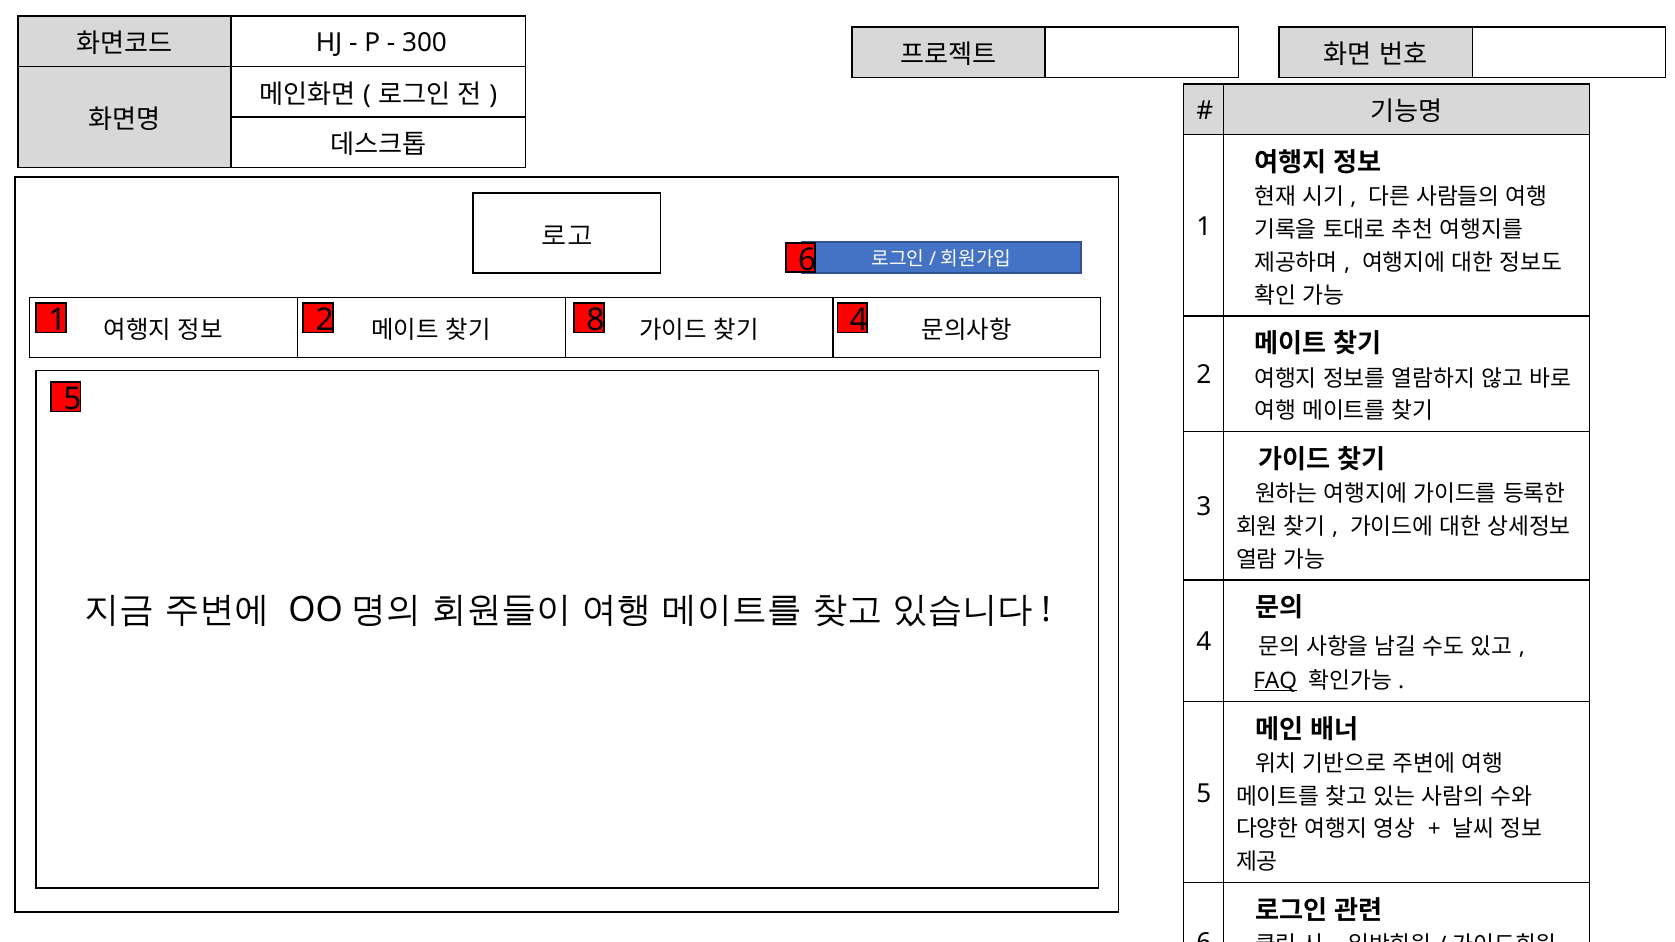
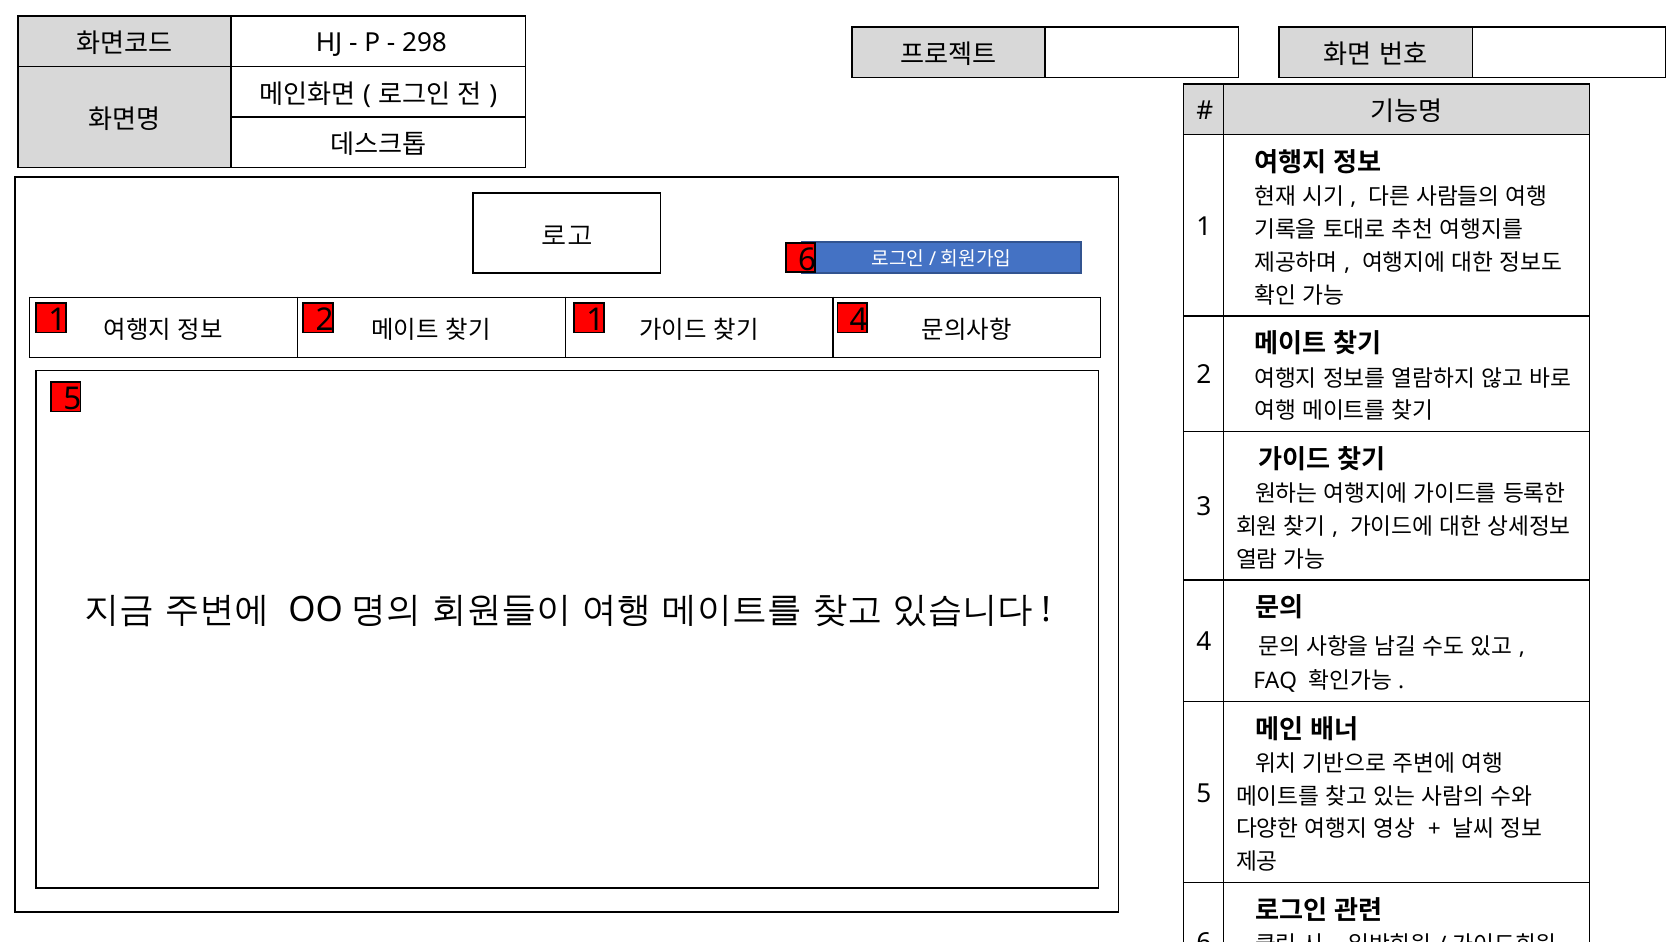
300: 300 -> 298
2 8: 8 -> 1
FAQ underline: present -> none
